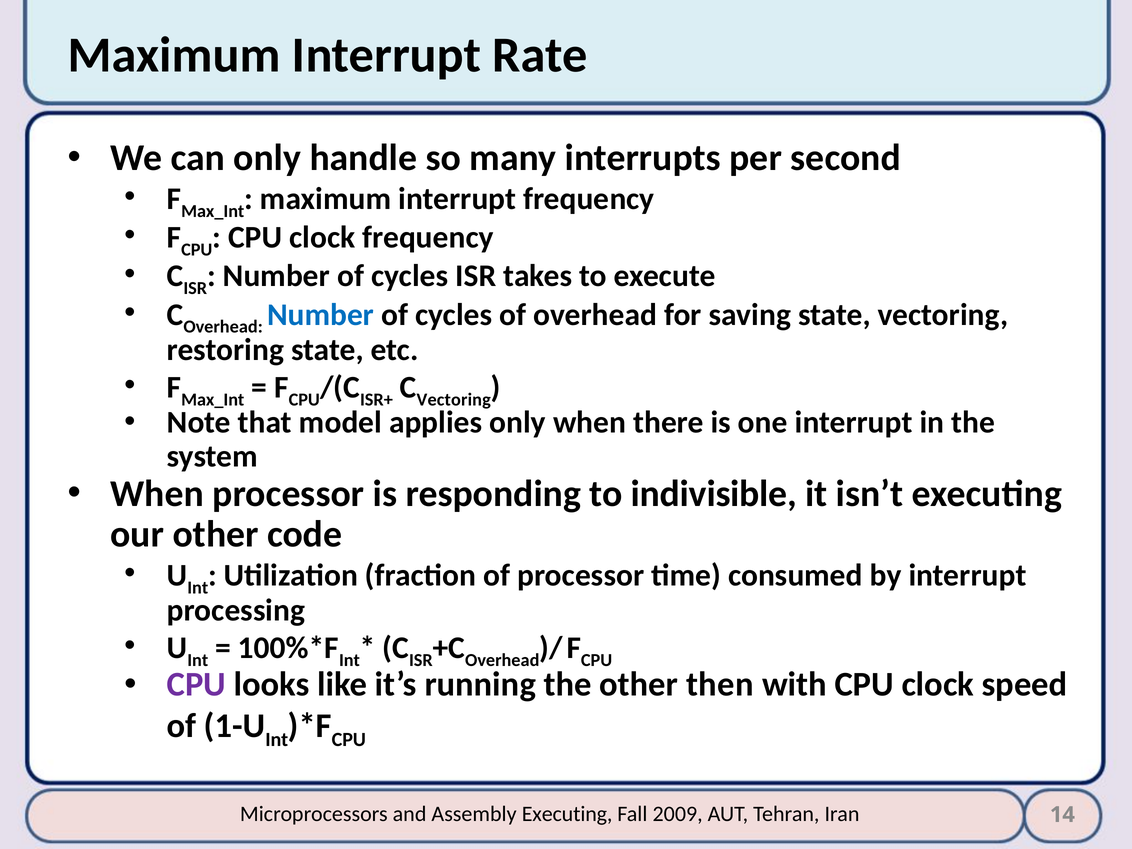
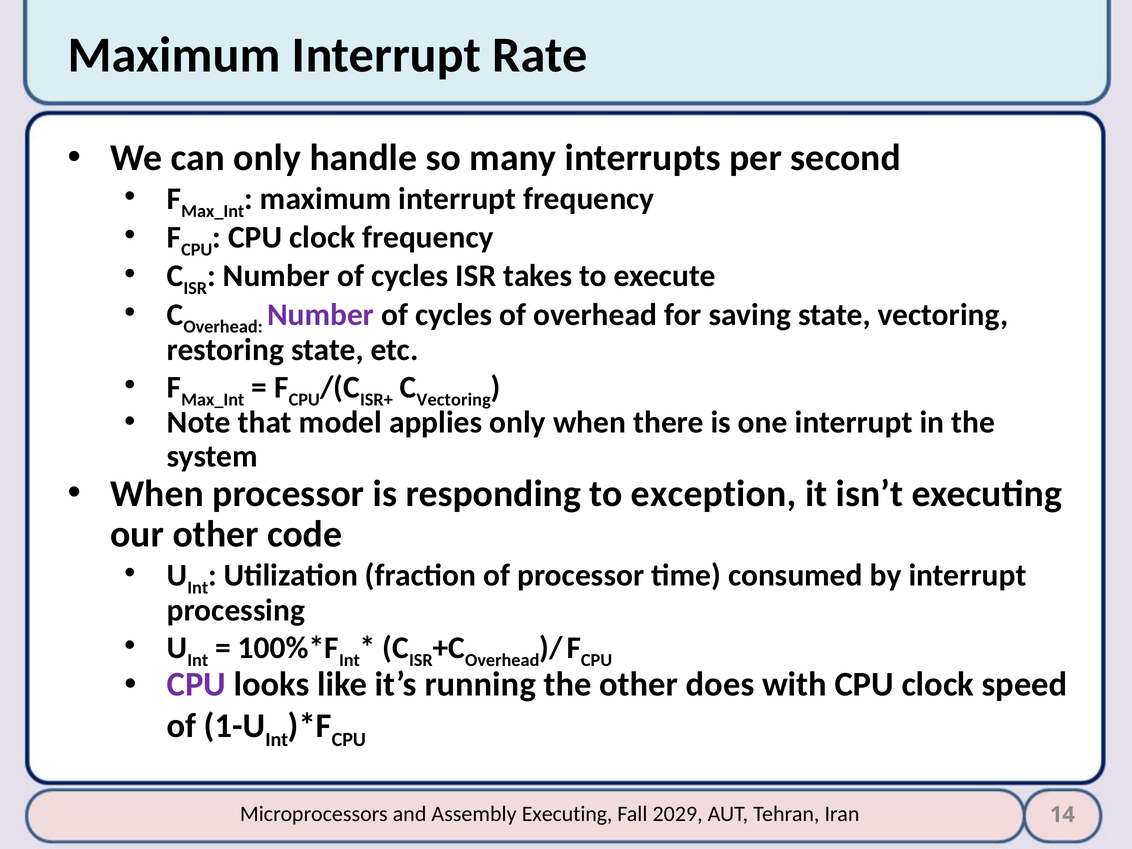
Number at (321, 315) colour: blue -> purple
indivisible: indivisible -> exception
then: then -> does
2009: 2009 -> 2029
